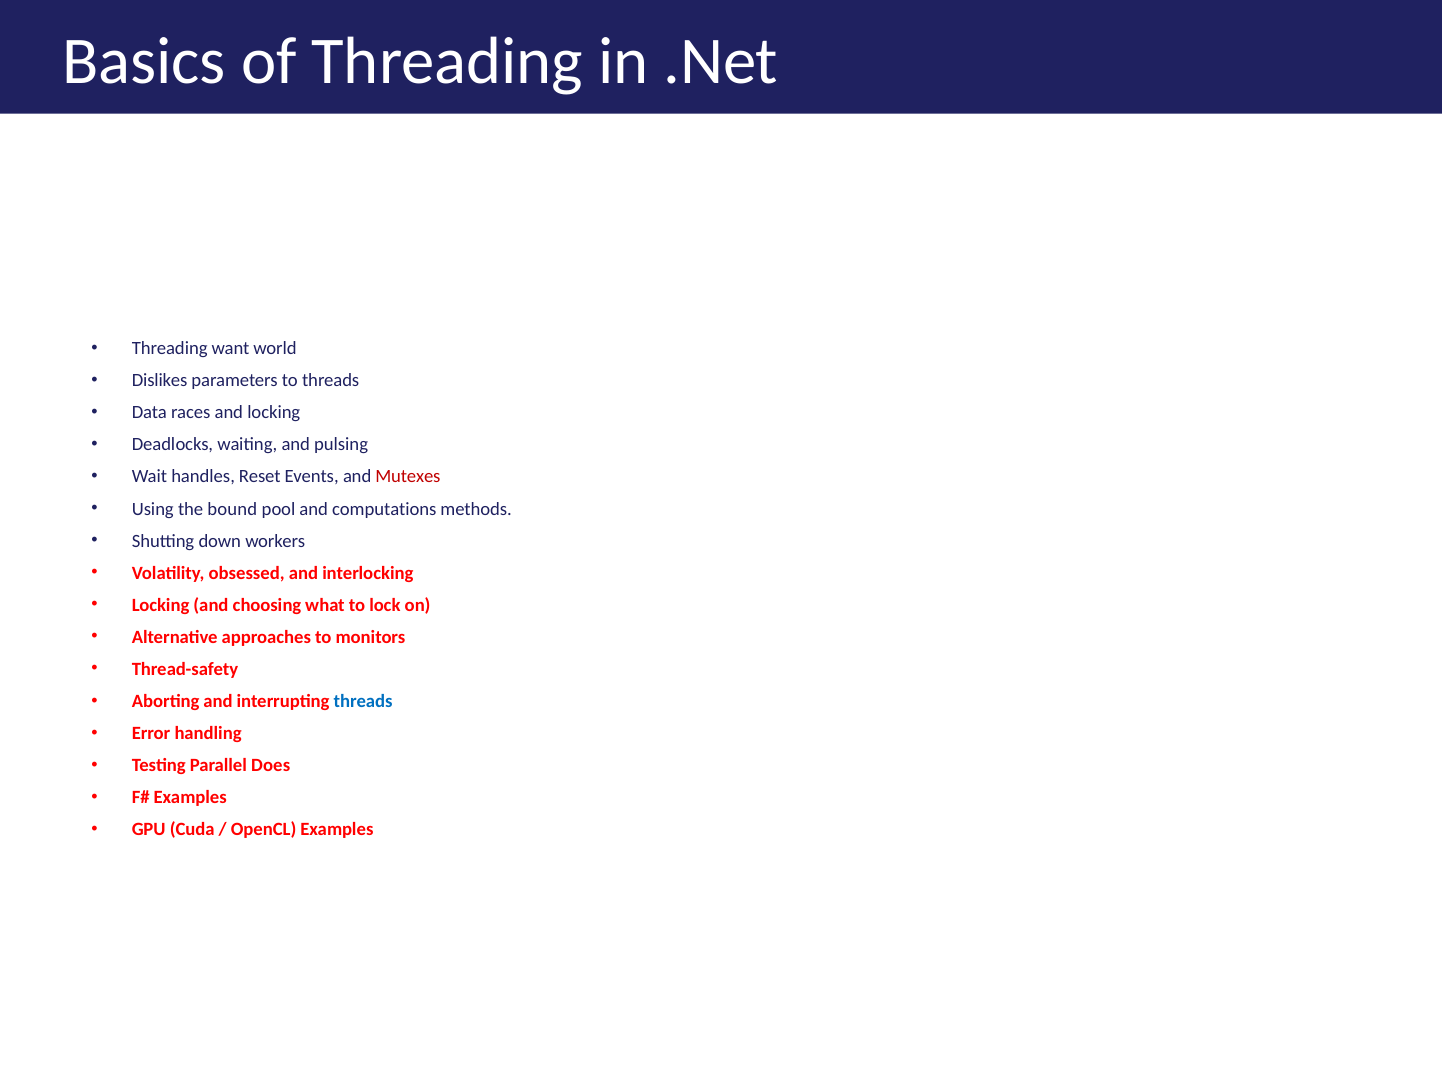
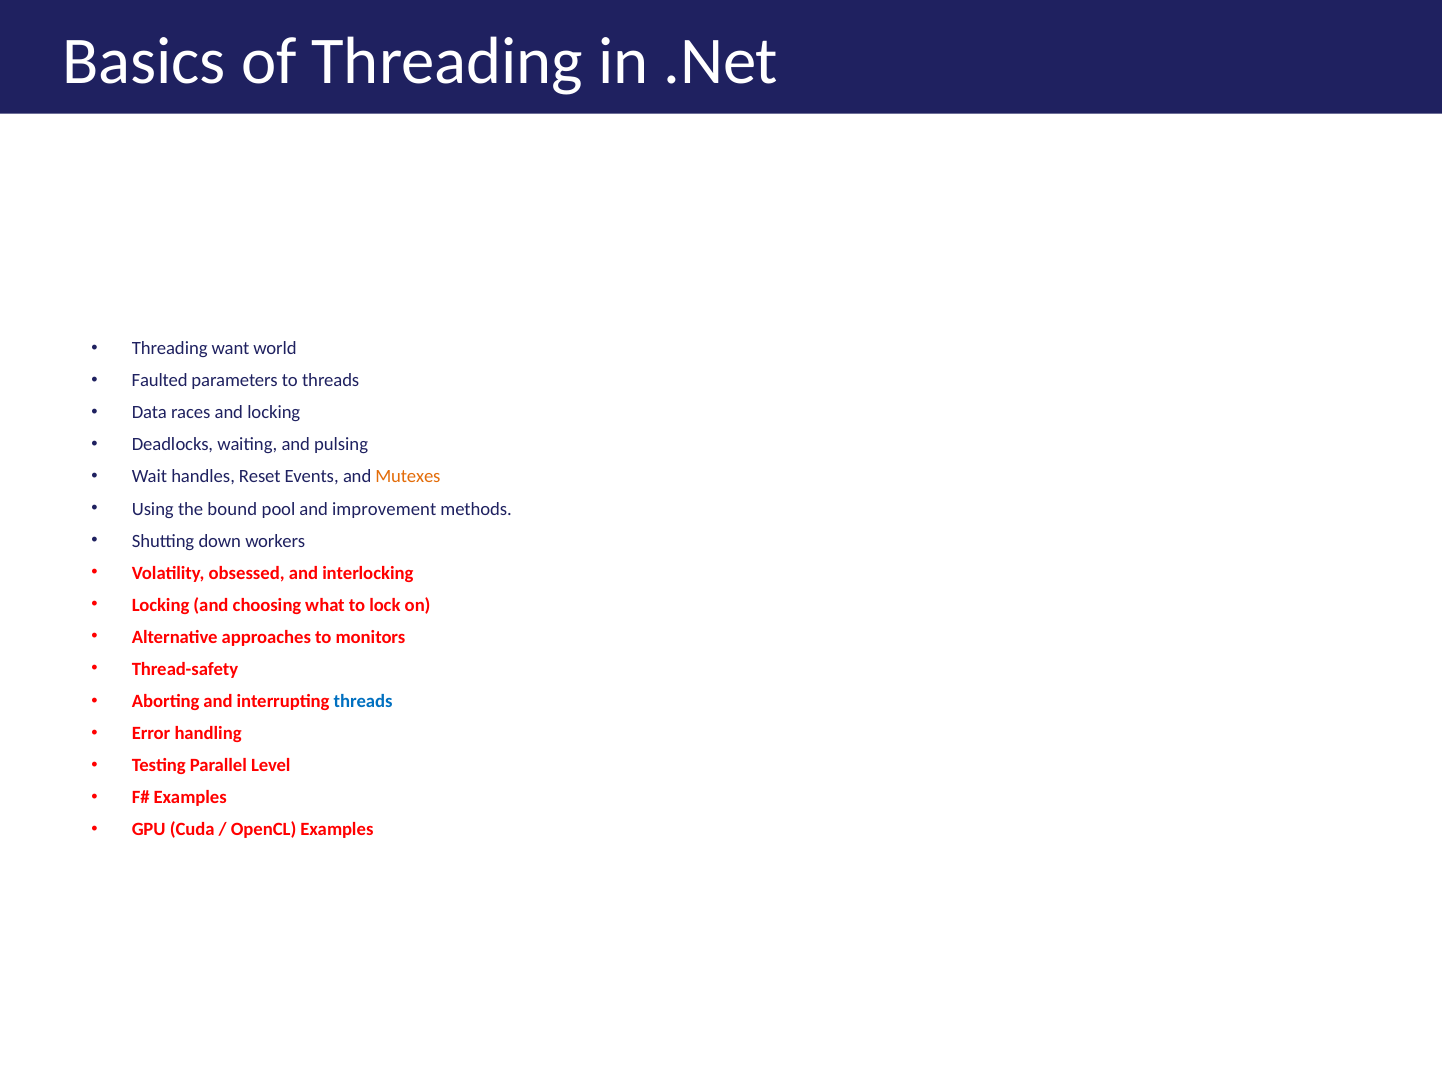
Dislikes: Dislikes -> Faulted
Mutexes colour: red -> orange
computations: computations -> improvement
Does: Does -> Level
